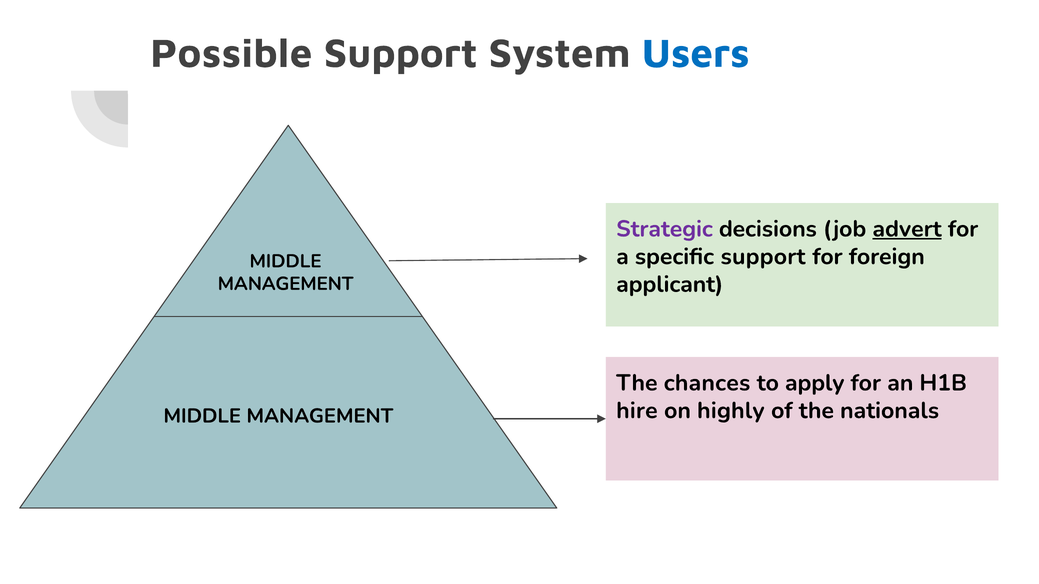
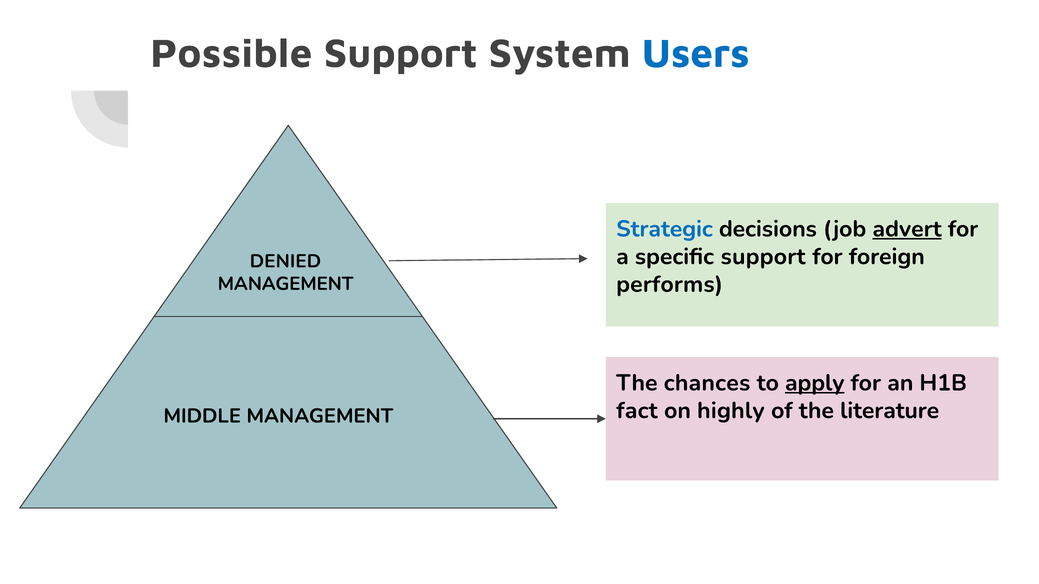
Strategic colour: purple -> blue
MIDDLE at (286, 261): MIDDLE -> DENIED
applicant: applicant -> performs
apply underline: none -> present
hire: hire -> fact
nationals: nationals -> literature
